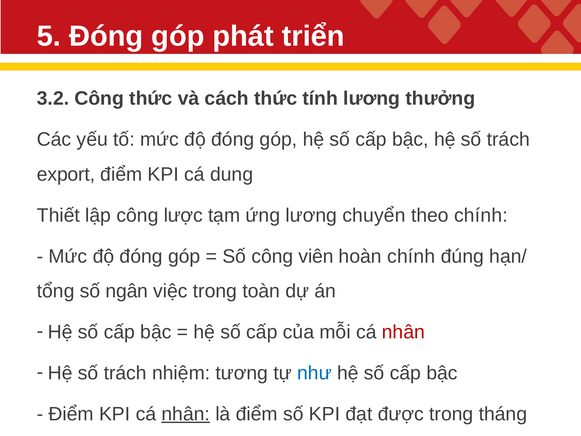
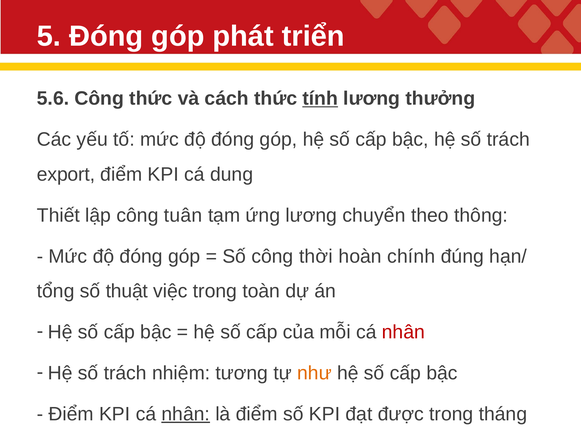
3.2: 3.2 -> 5.6
tính underline: none -> present
lược: lược -> tuân
theo chính: chính -> thông
viên: viên -> thời
ngân: ngân -> thuật
như colour: blue -> orange
